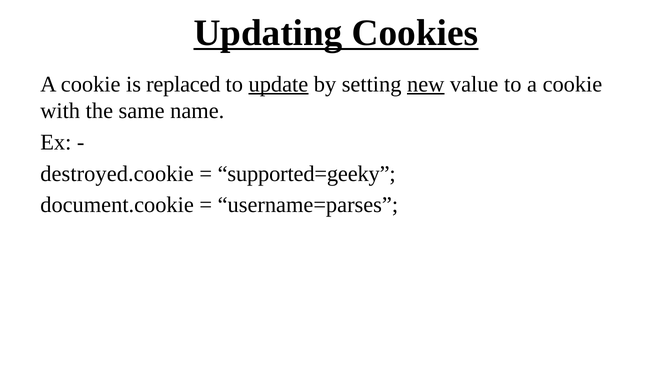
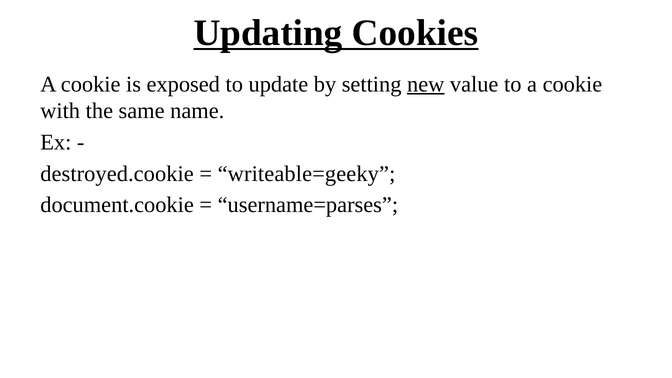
replaced: replaced -> exposed
update underline: present -> none
supported=geeky: supported=geeky -> writeable=geeky
